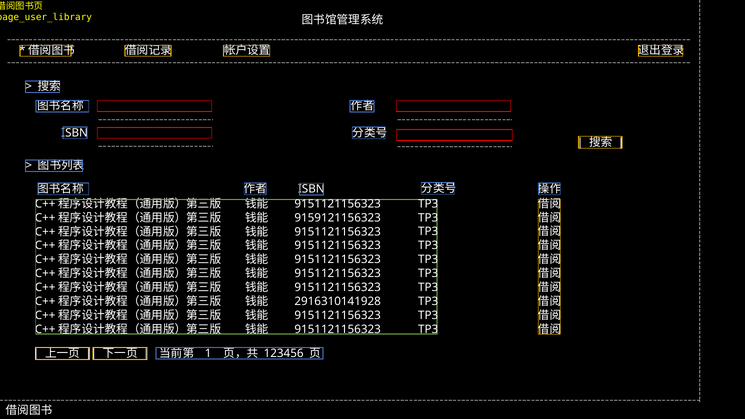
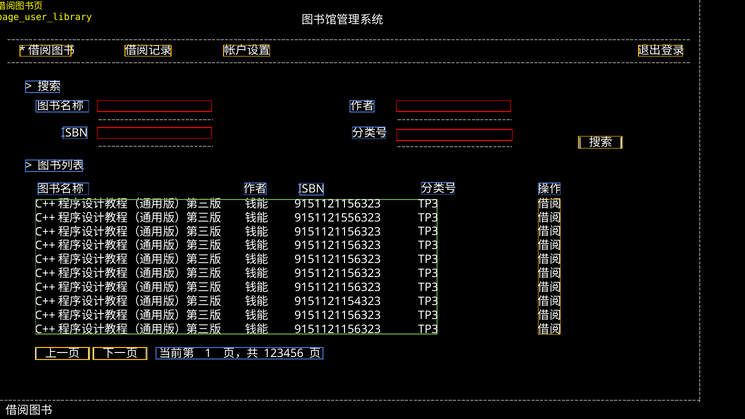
9159121156323: 9159121156323 -> 9151121556323
2916310141928: 2916310141928 -> 9151121154323
